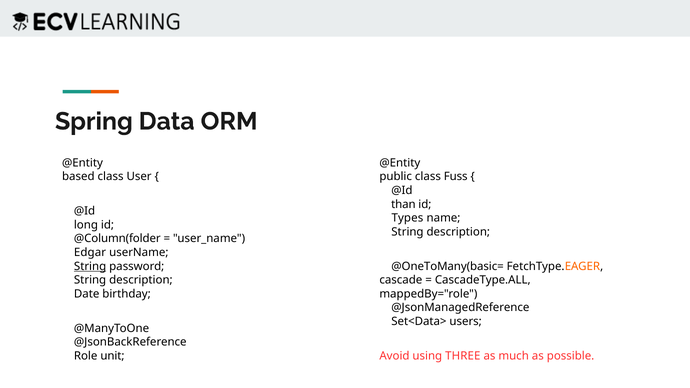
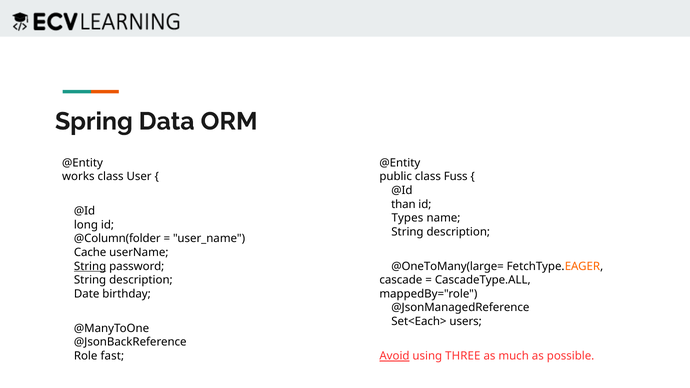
based: based -> works
Edgar: Edgar -> Cache
@OneToMany(basic=: @OneToMany(basic= -> @OneToMany(large=
Set<Data>: Set<Data> -> Set<Each>
unit: unit -> fast
Avoid underline: none -> present
